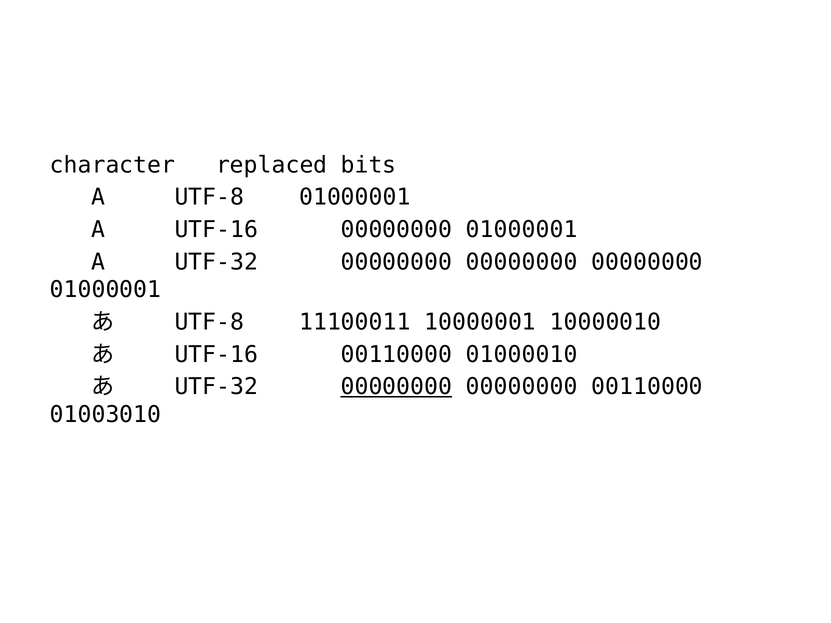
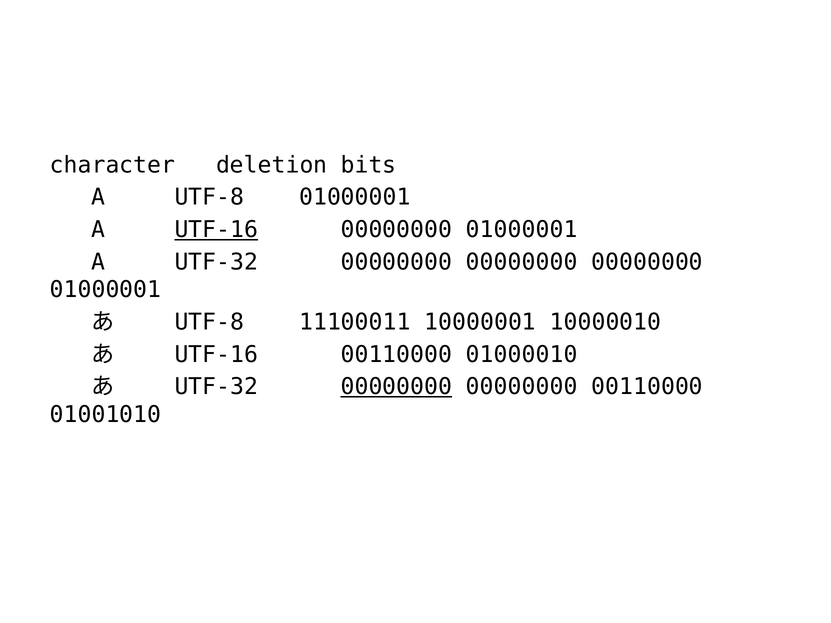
replaced: replaced -> deletion
UTF-16 at (216, 230) underline: none -> present
01003010: 01003010 -> 01001010
